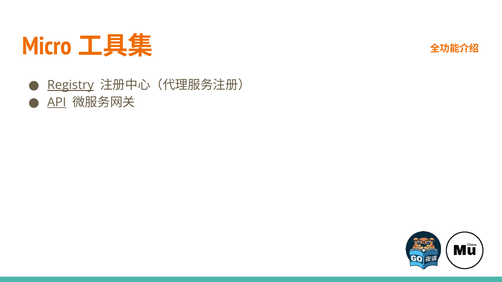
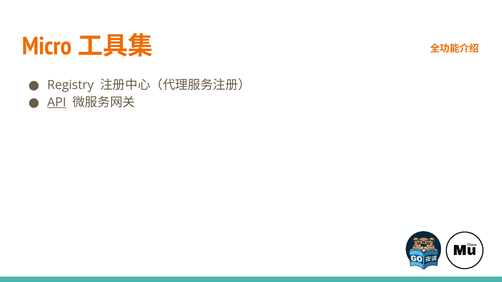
Registry underline: present -> none
